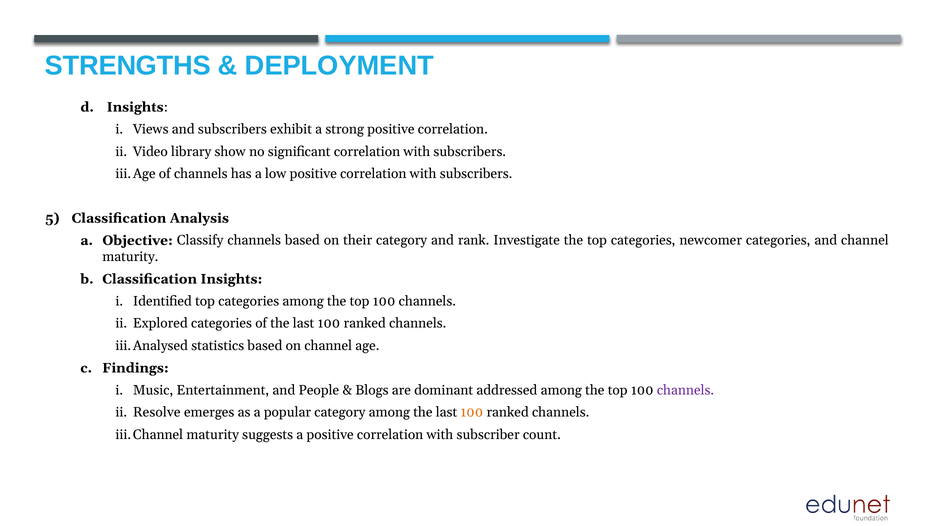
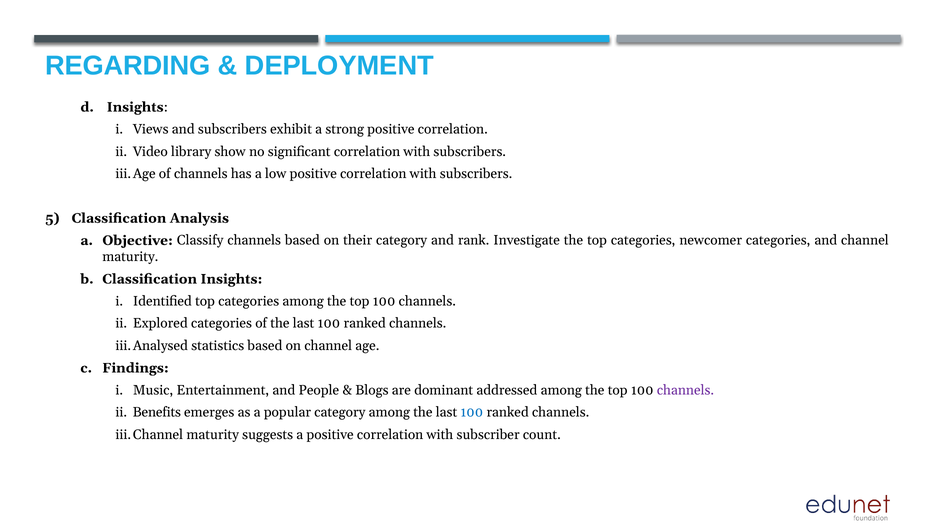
STRENGTHS: STRENGTHS -> REGARDING
Resolve: Resolve -> Benefits
100 at (472, 412) colour: orange -> blue
